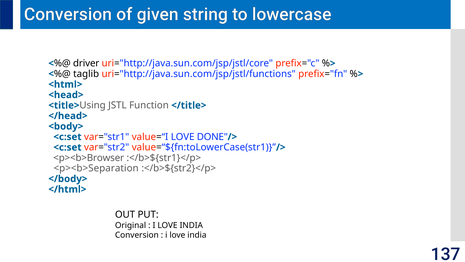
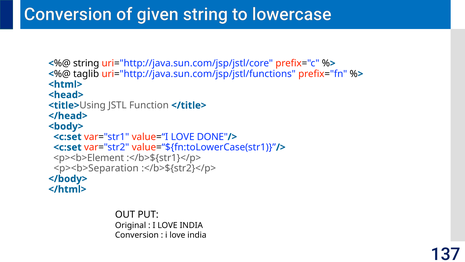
driver at (86, 63): driver -> string
<p><b>Browser: <p><b>Browser -> <p><b>Element
